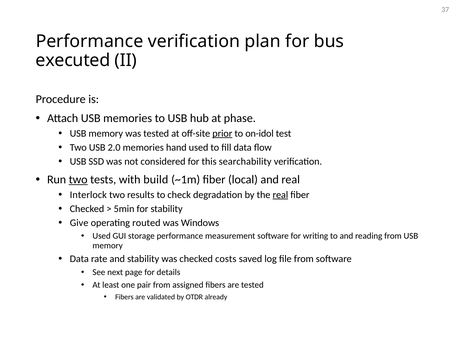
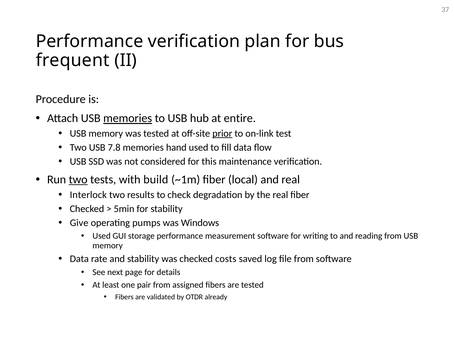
executed: executed -> frequent
memories at (128, 119) underline: none -> present
phase: phase -> entire
on-idol: on-idol -> on-link
2.0: 2.0 -> 7.8
searchability: searchability -> maintenance
real at (280, 195) underline: present -> none
routed: routed -> pumps
